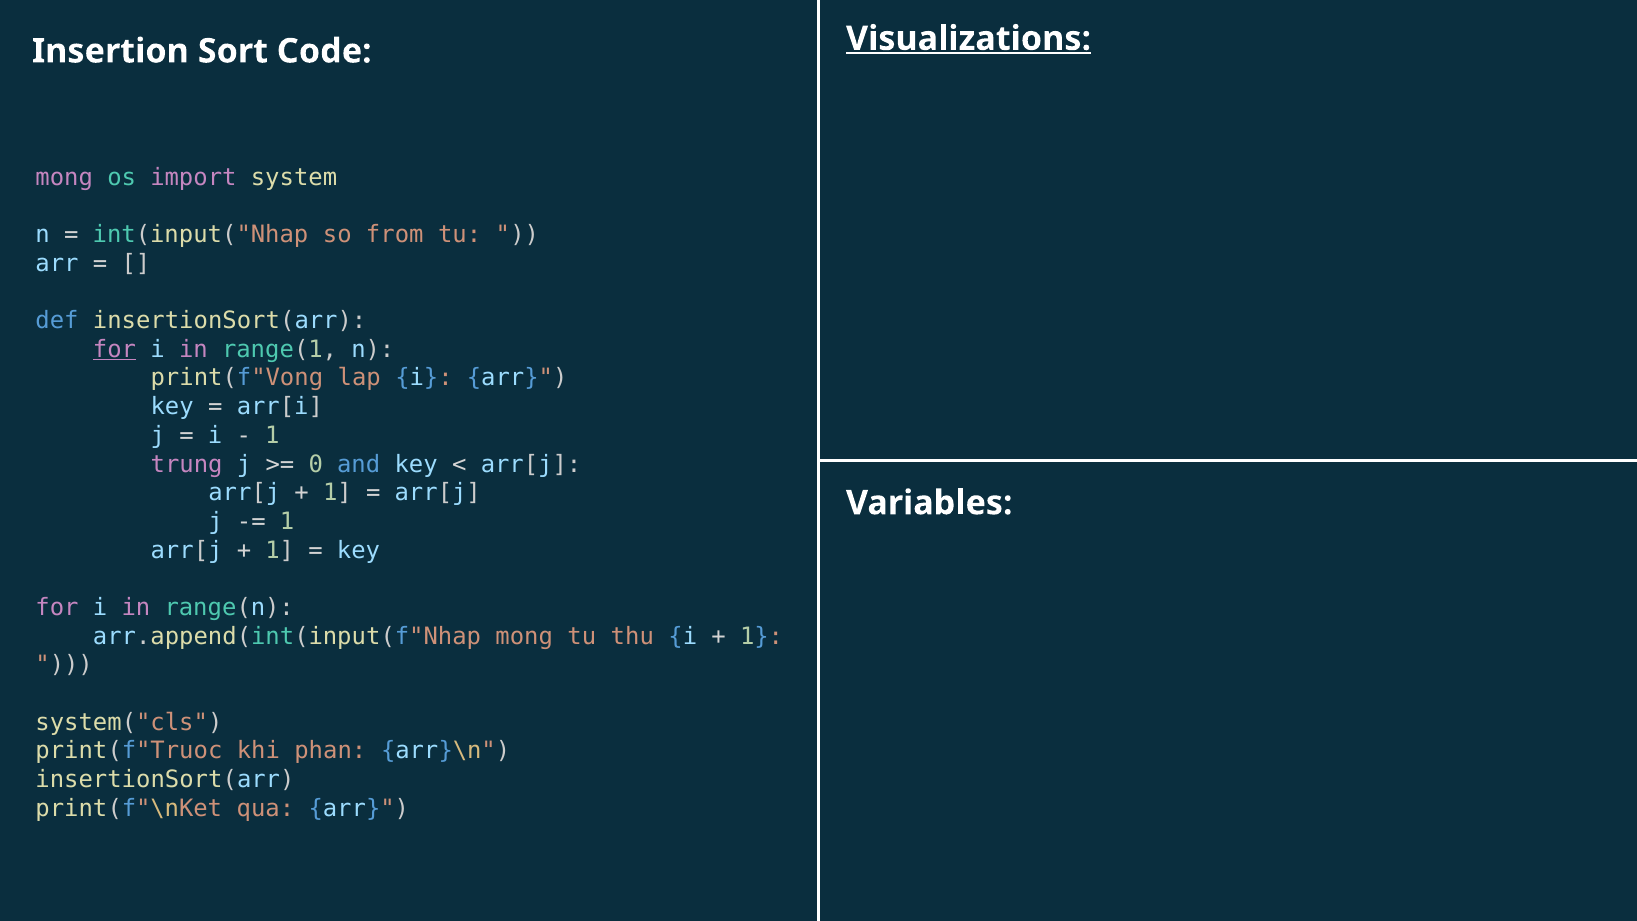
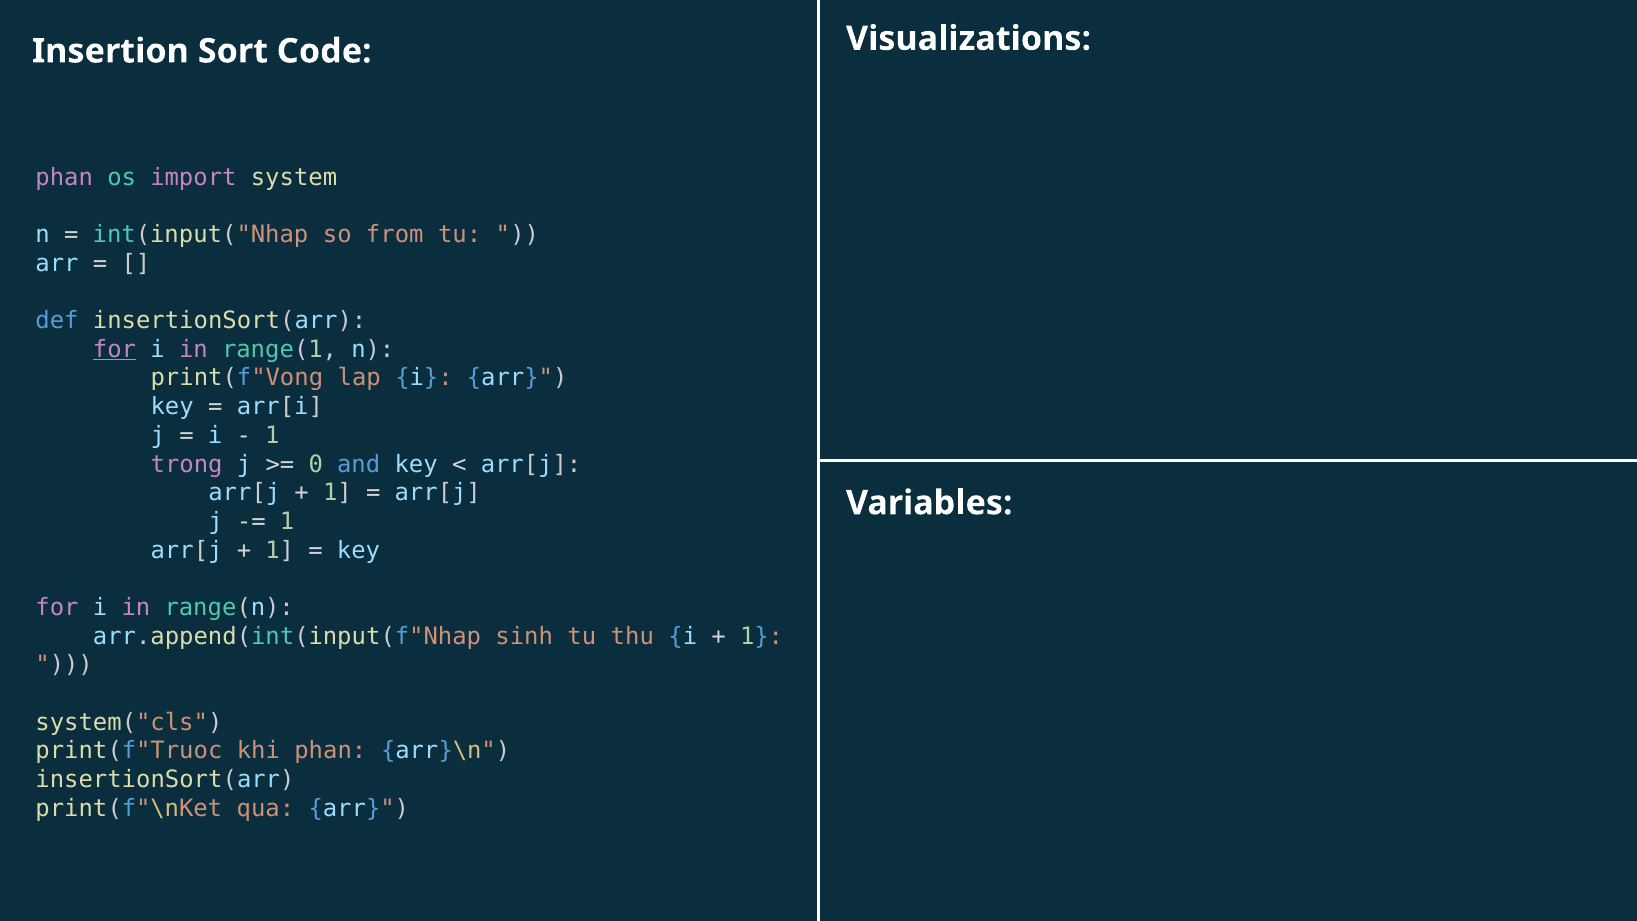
Visualizations underline: present -> none
mong at (64, 177): mong -> phan
trung: trung -> trong
arr.append(int(input(f"Nhap mong: mong -> sinh
